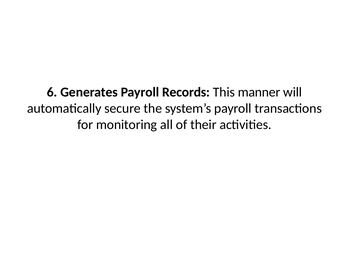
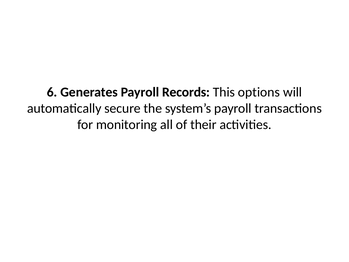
manner: manner -> options
